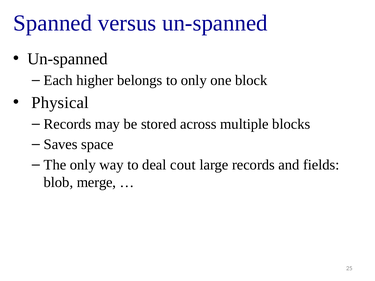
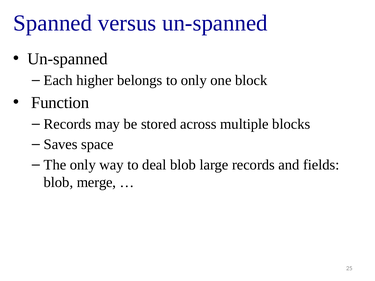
Physical: Physical -> Function
deal cout: cout -> blob
